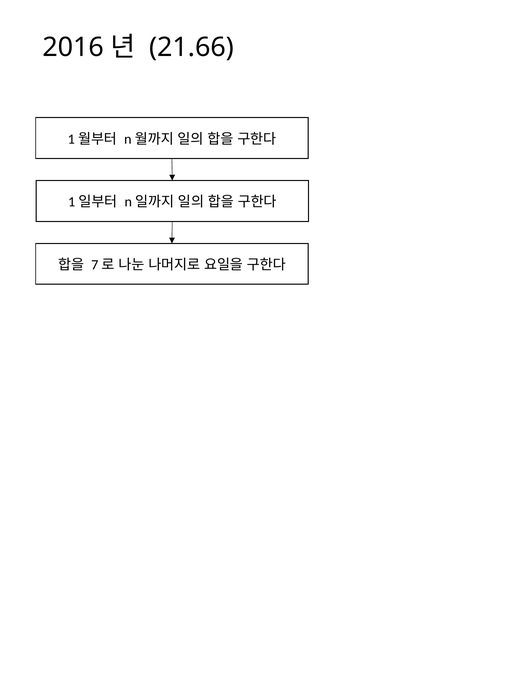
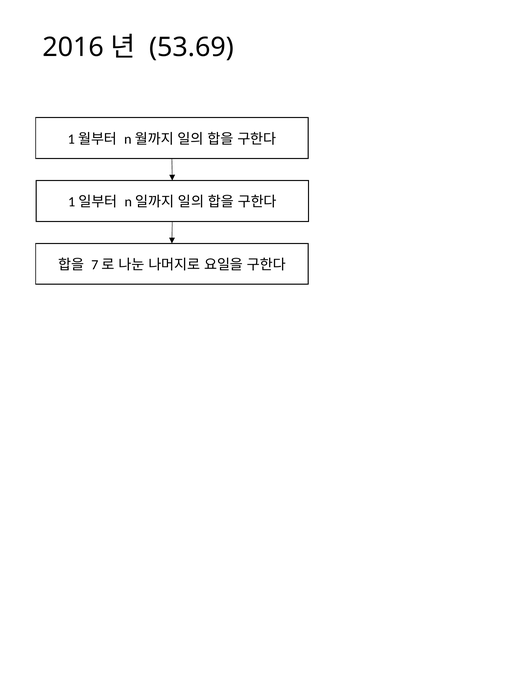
21.66: 21.66 -> 53.69
